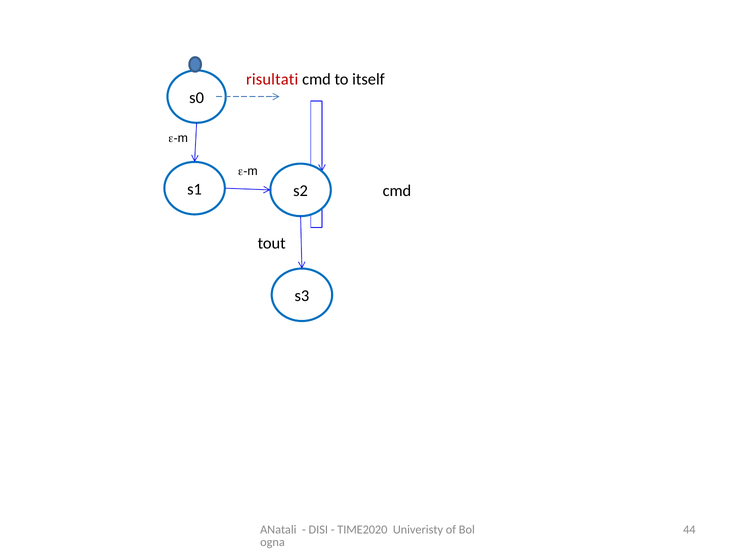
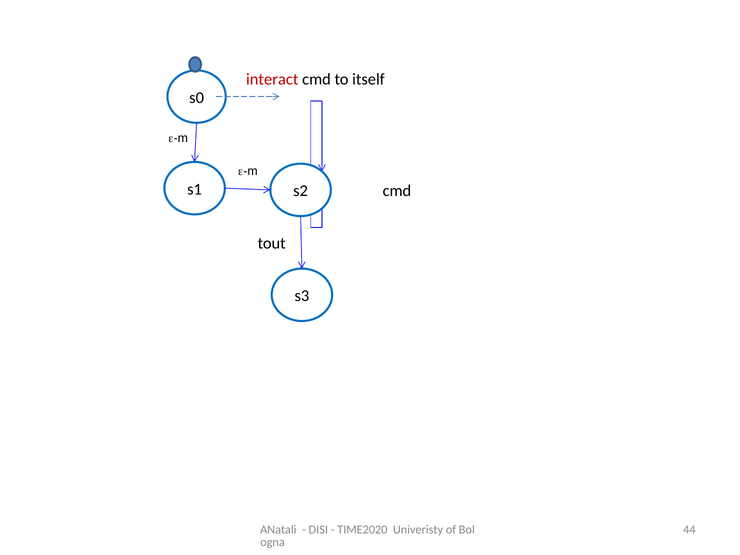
risultati: risultati -> interact
